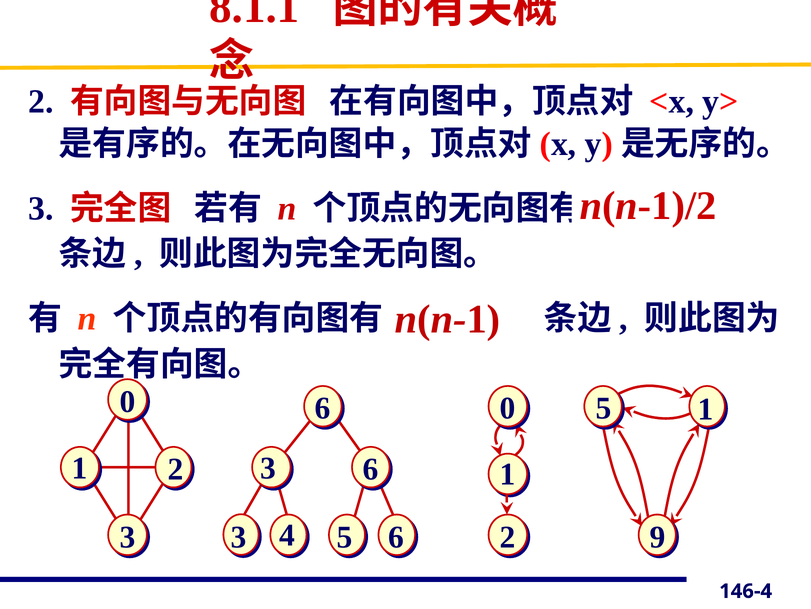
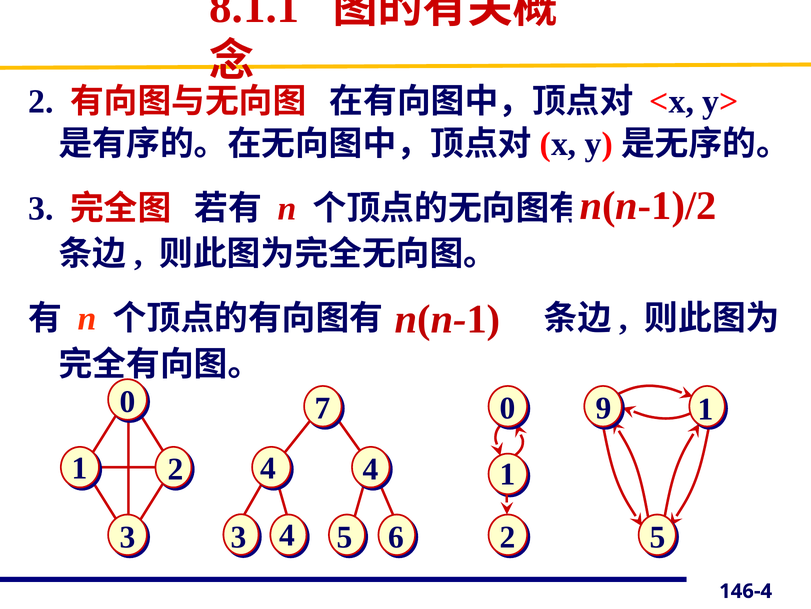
0 6: 6 -> 7
0 5: 5 -> 9
1 3: 3 -> 4
2 6: 6 -> 4
2 9: 9 -> 5
